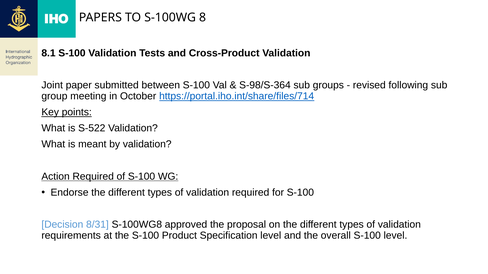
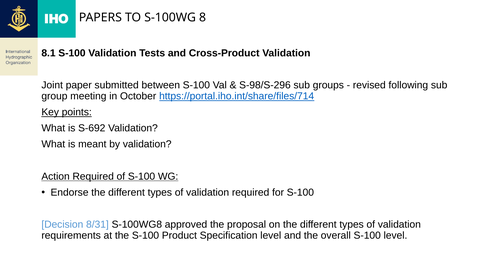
S-98/S-364: S-98/S-364 -> S-98/S-296
S-522: S-522 -> S-692
